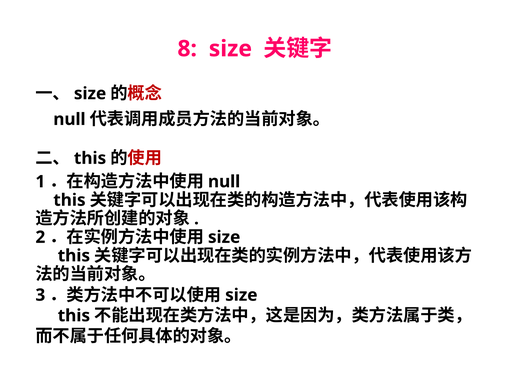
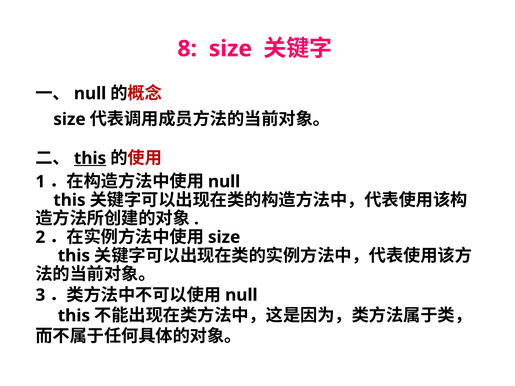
size at (90, 94): size -> null
null at (69, 119): null -> size
this at (90, 158) underline: none -> present
size at (241, 295): size -> null
